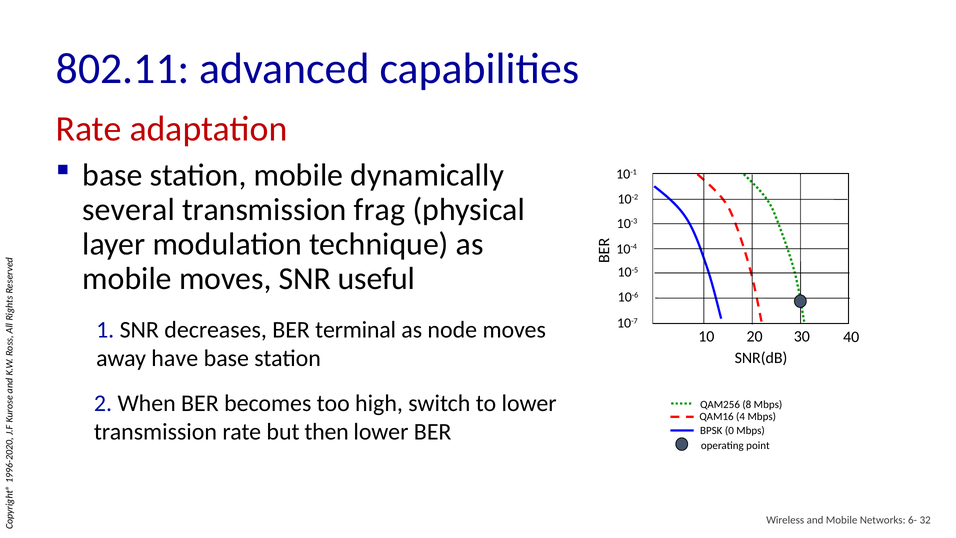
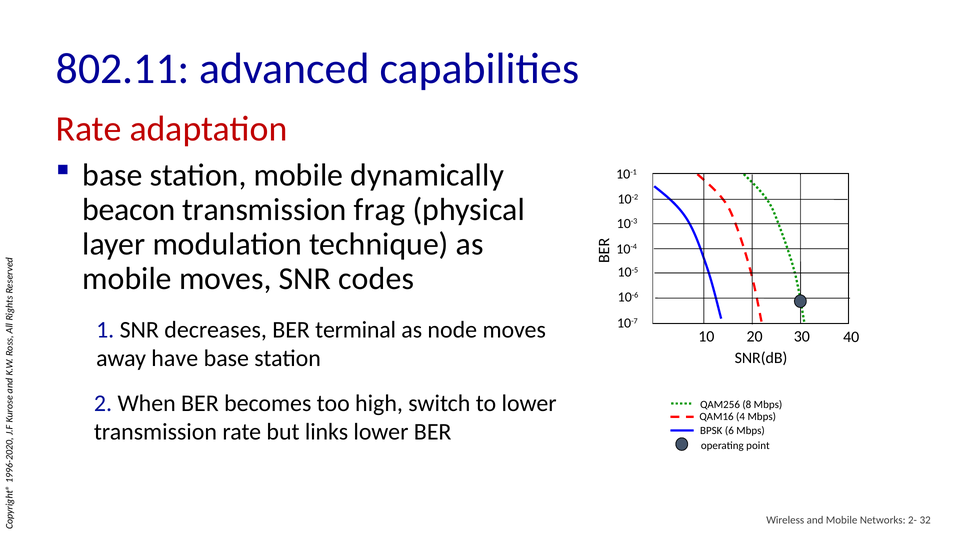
several: several -> beacon
useful: useful -> codes
then: then -> links
BPSK 0: 0 -> 6
6-: 6- -> 2-
